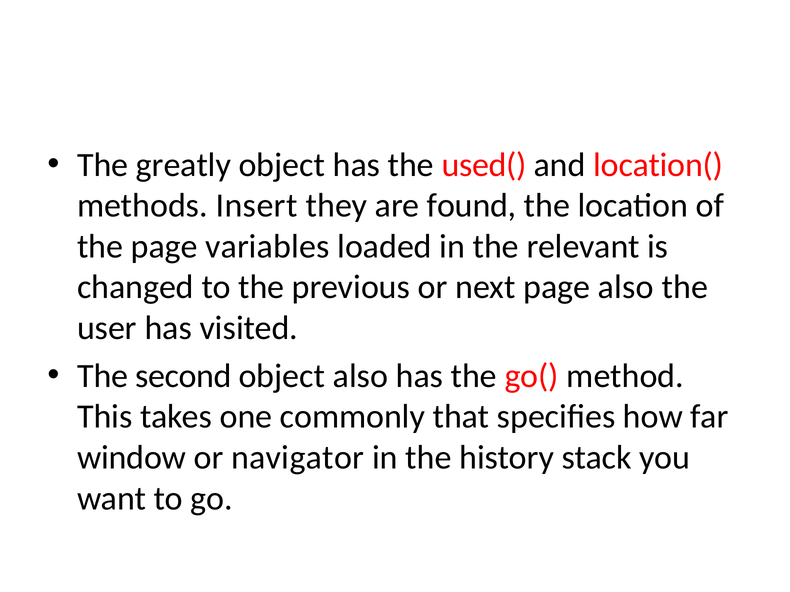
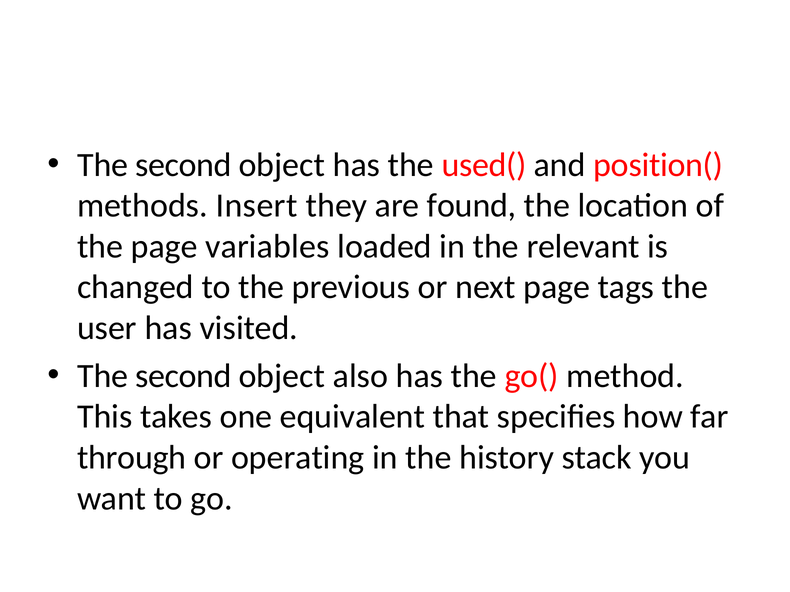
greatly at (183, 165): greatly -> second
location(: location( -> position(
page also: also -> tags
commonly: commonly -> equivalent
window: window -> through
navigator: navigator -> operating
